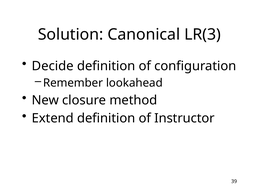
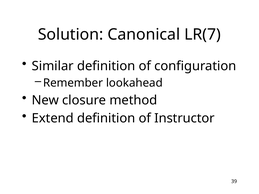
LR(3: LR(3 -> LR(7
Decide: Decide -> Similar
